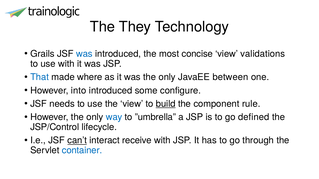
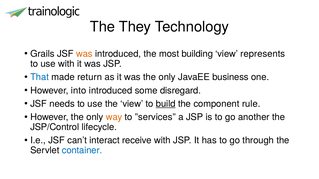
was at (84, 54) colour: blue -> orange
concise: concise -> building
validations: validations -> represents
where: where -> return
between: between -> business
configure: configure -> disregard
way colour: blue -> orange
”umbrella: ”umbrella -> ”services
defined: defined -> another
can’t underline: present -> none
